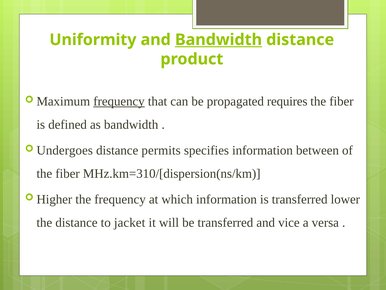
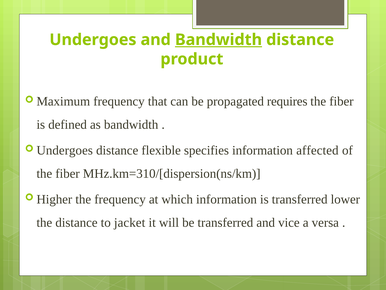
Uniformity at (93, 40): Uniformity -> Undergoes
frequency at (119, 101) underline: present -> none
permits: permits -> flexible
between: between -> affected
